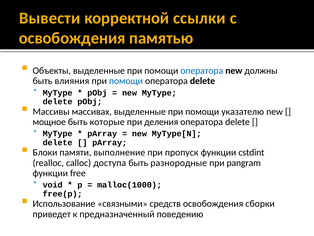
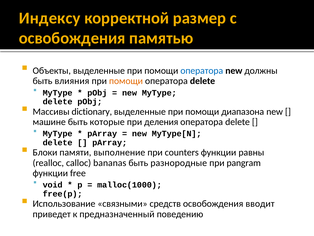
Вывести: Вывести -> Индексу
ссылки: ссылки -> размер
помощи at (126, 81) colour: blue -> orange
массивах: массивах -> dictionary
указателю: указателю -> диапазона
мощное: мощное -> машине
пропуск: пропуск -> counters
cstdint: cstdint -> равны
доступа: доступа -> bananas
сборки: сборки -> вводит
